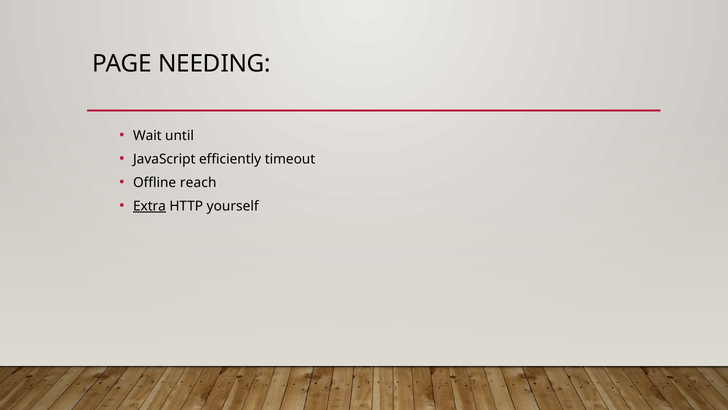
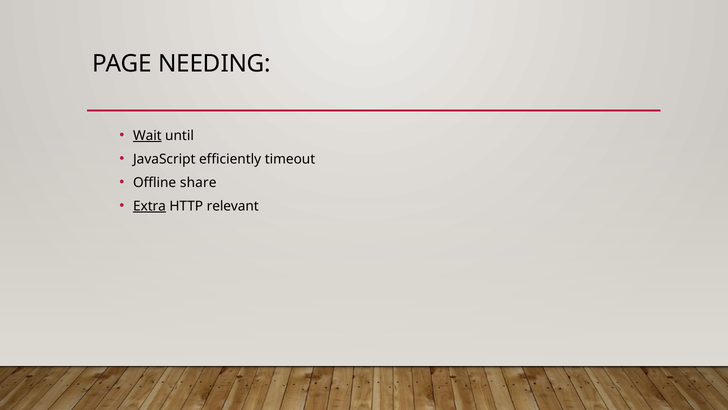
Wait underline: none -> present
reach: reach -> share
yourself: yourself -> relevant
